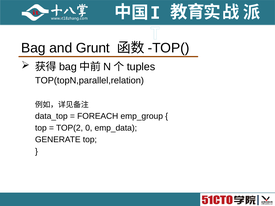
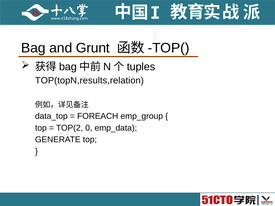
TOP(topN,parallel,relation: TOP(topN,parallel,relation -> TOP(topN,results,relation
